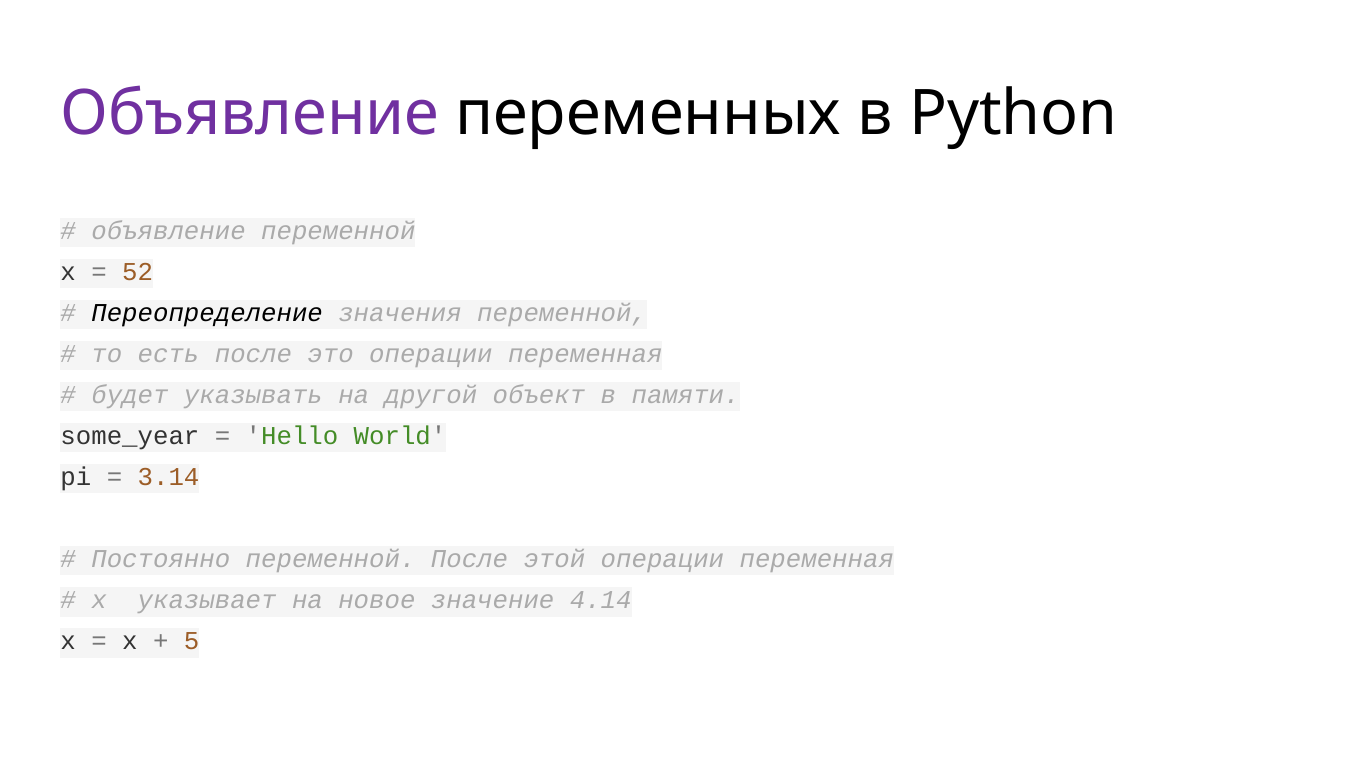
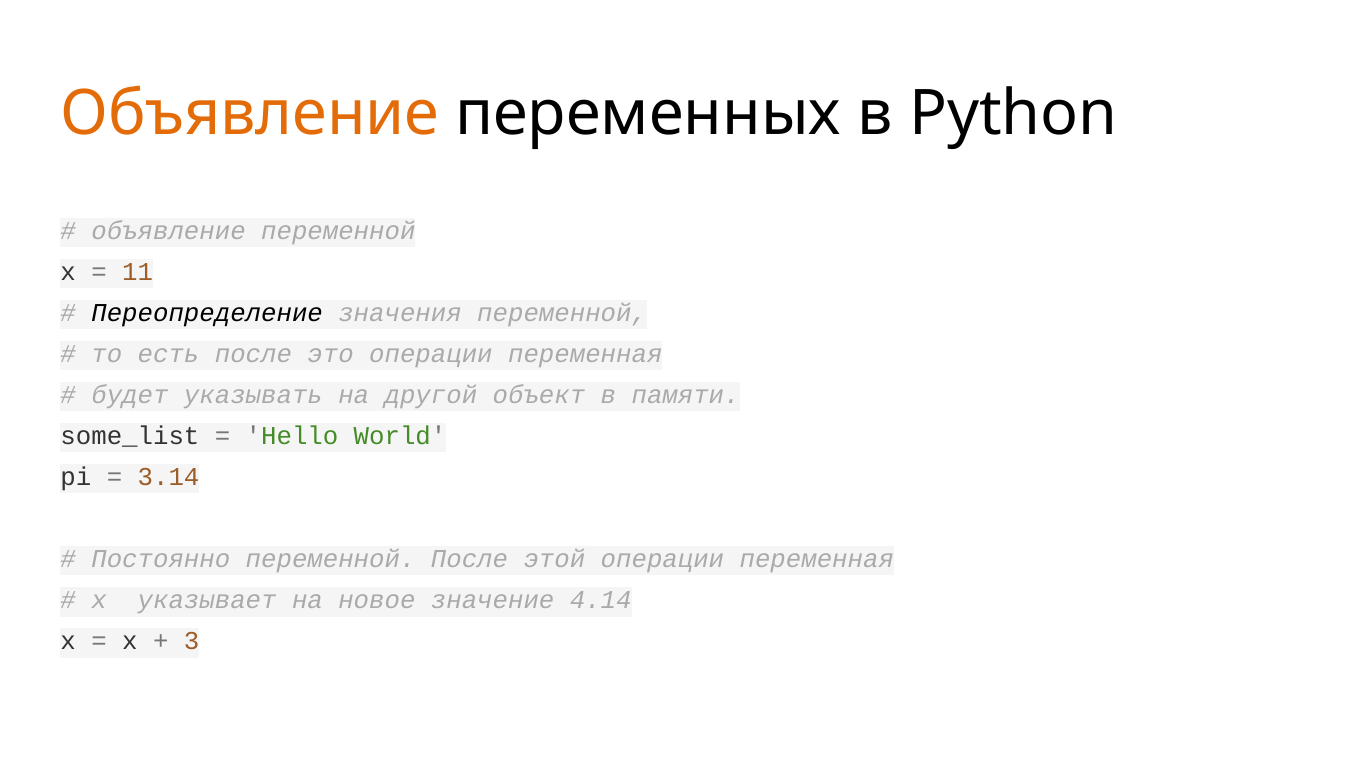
Объявление at (250, 114) colour: purple -> orange
52: 52 -> 11
some_year: some_year -> some_list
5: 5 -> 3
